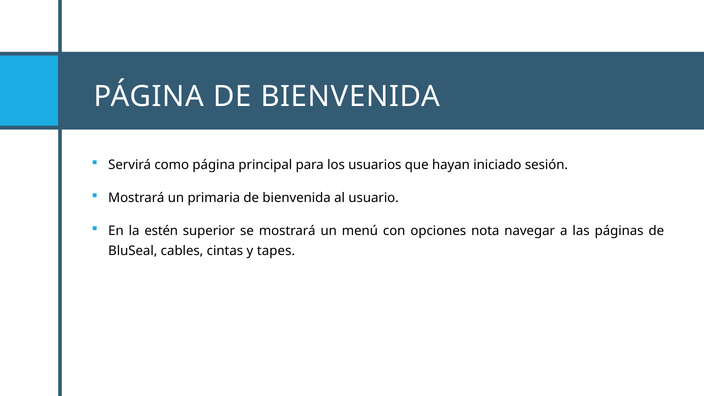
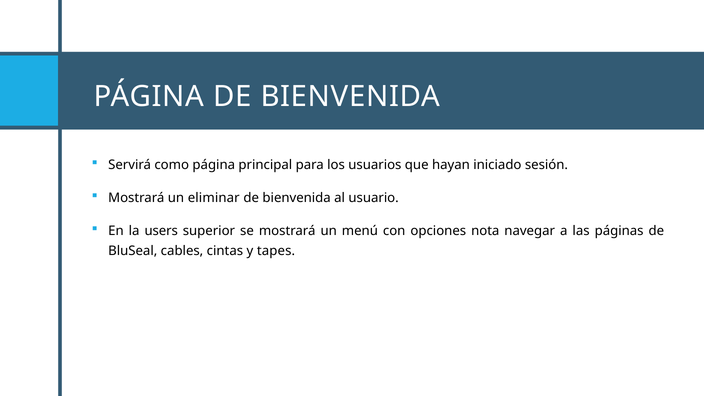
primaria: primaria -> eliminar
estén: estén -> users
